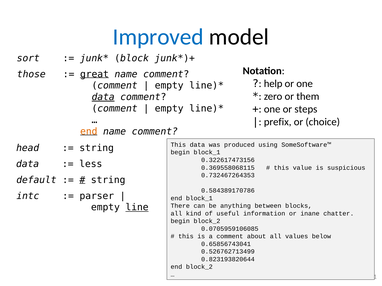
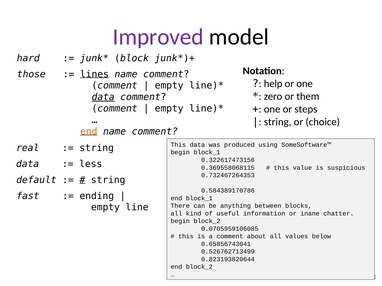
Improved colour: blue -> purple
sort: sort -> hard
great: great -> lines
prefix at (278, 122): prefix -> string
head: head -> real
intc: intc -> fast
parser: parser -> ending
line underline: present -> none
